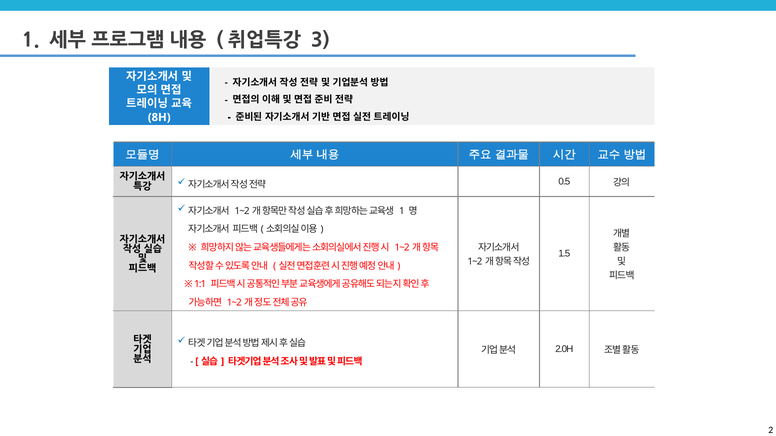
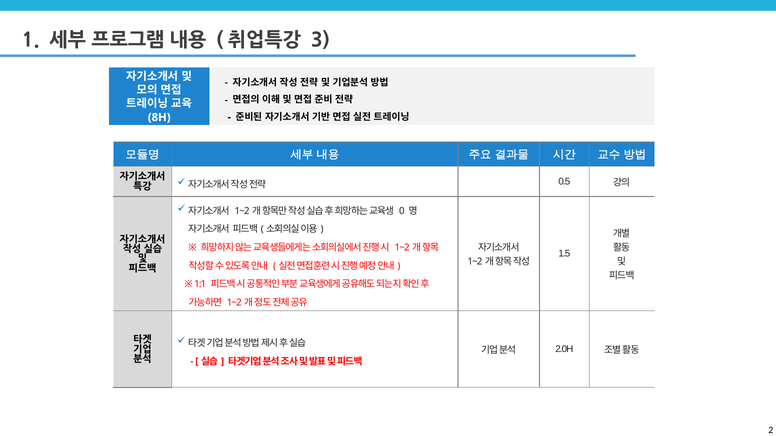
1 at (402, 211): 1 -> 0
